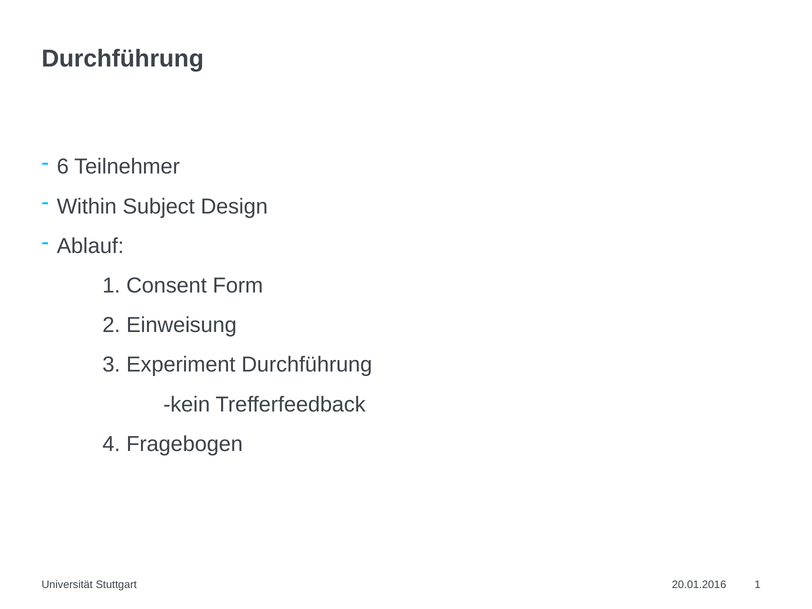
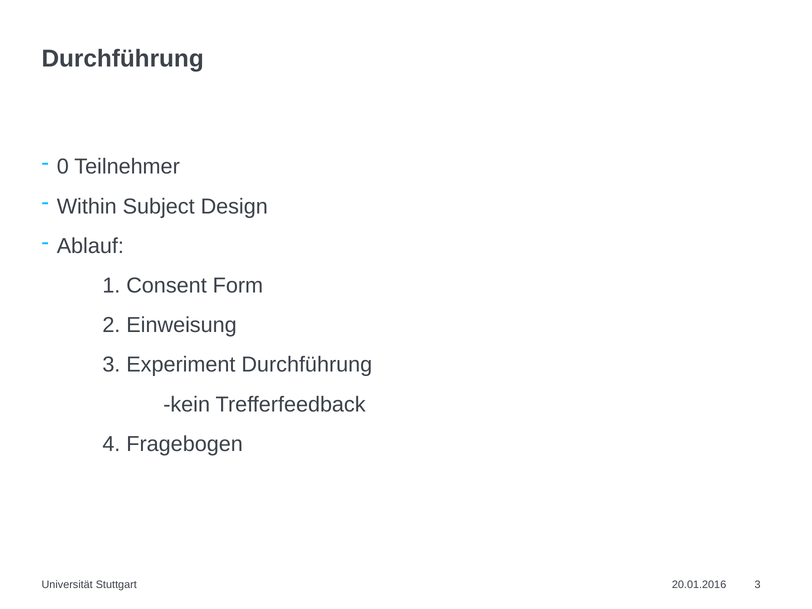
6: 6 -> 0
Stuttgart 1: 1 -> 3
